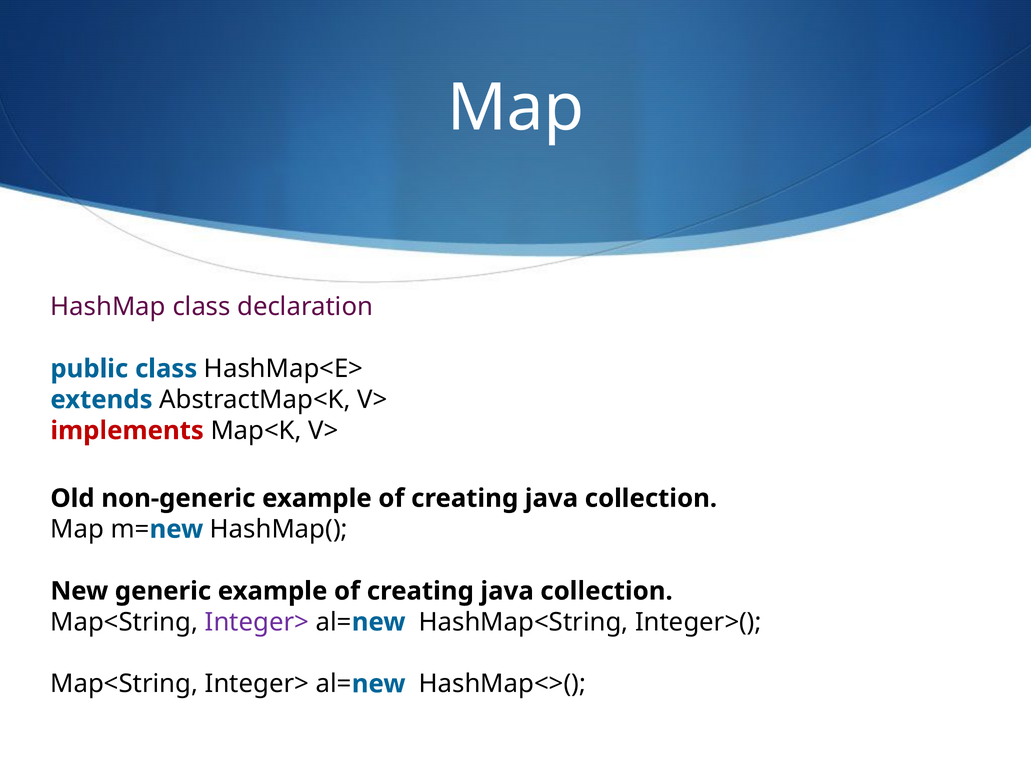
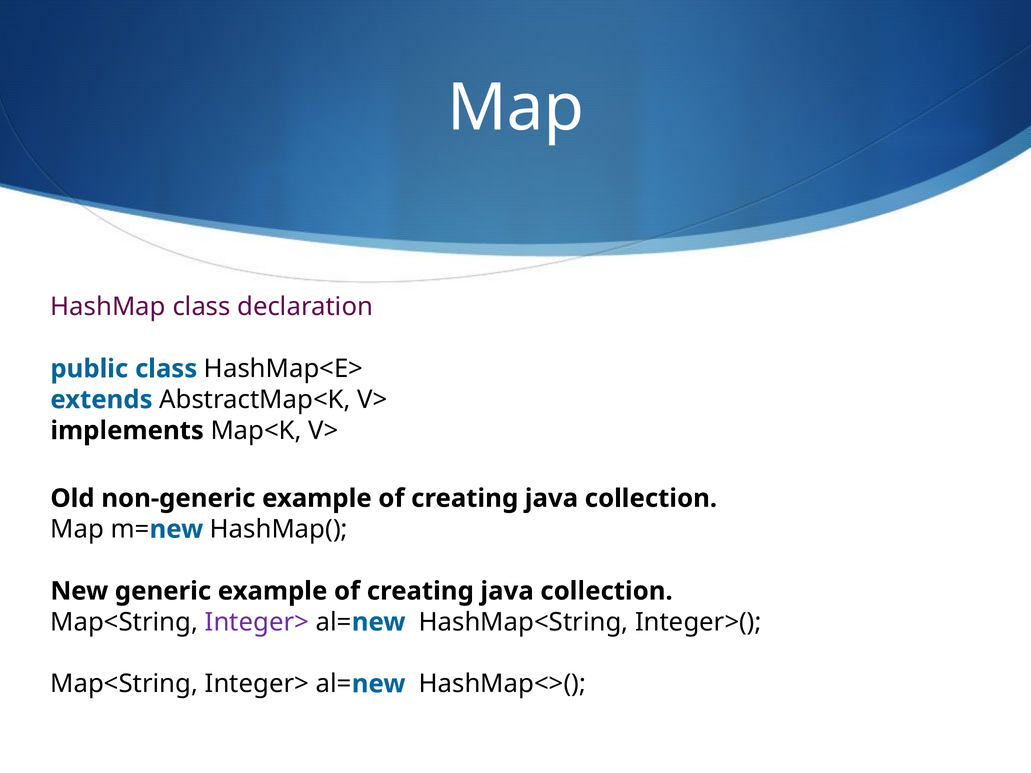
implements colour: red -> black
